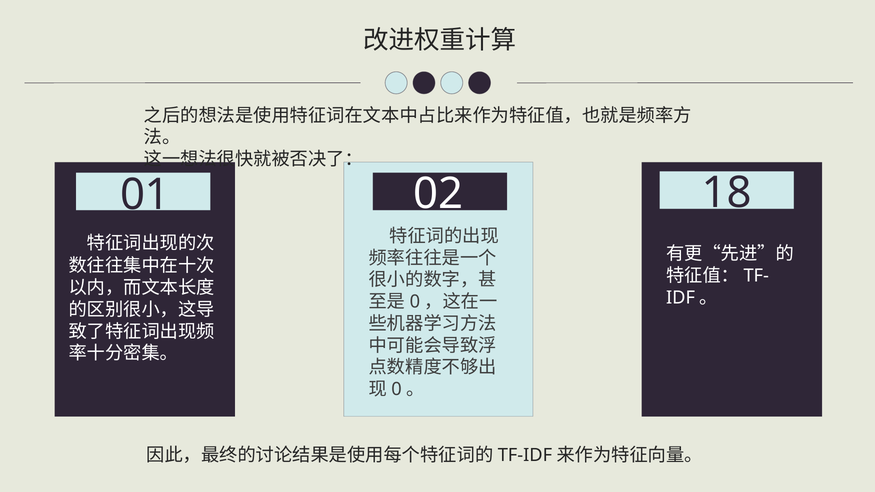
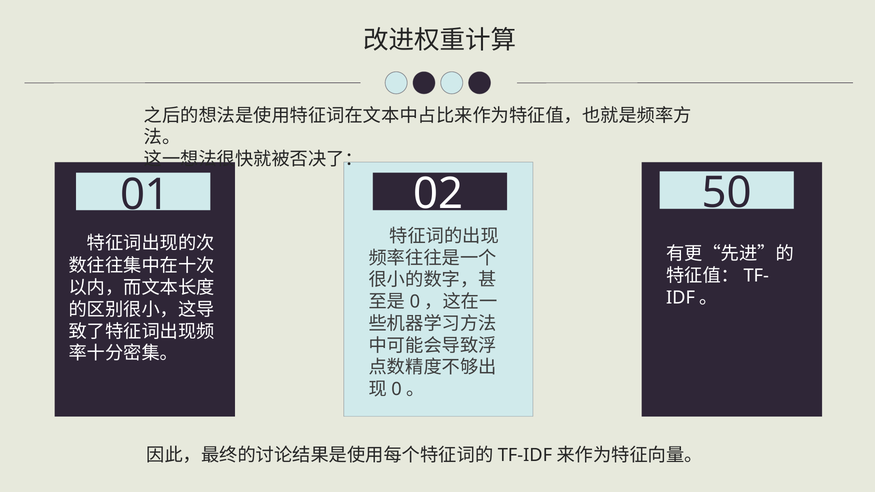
18: 18 -> 50
